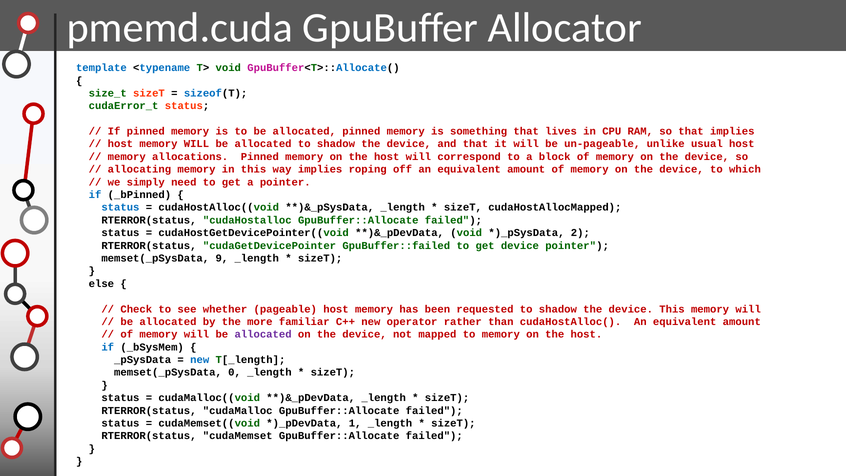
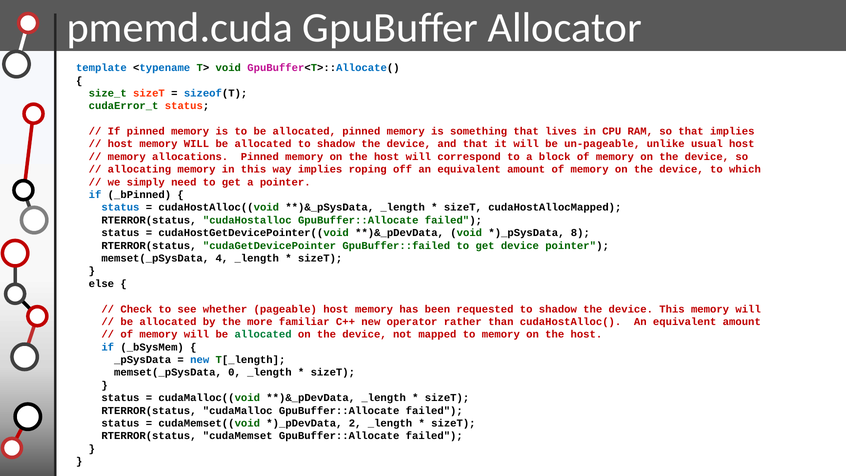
2: 2 -> 8
9: 9 -> 4
allocated at (263, 334) colour: purple -> green
1: 1 -> 2
